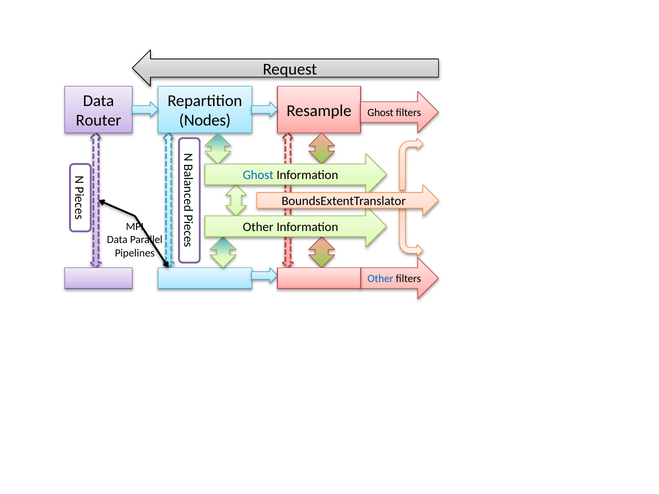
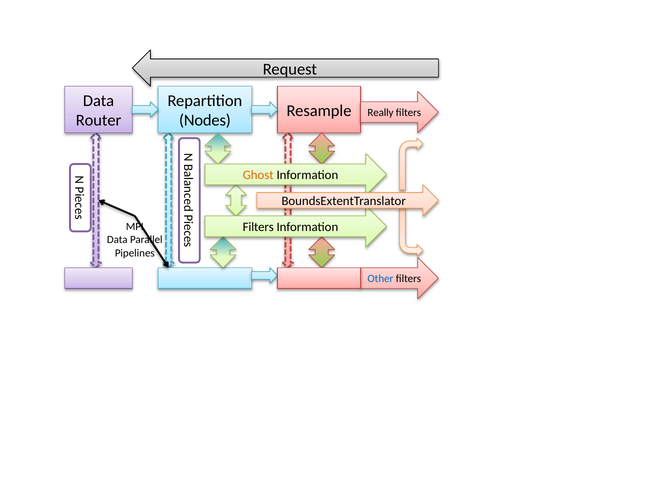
Ghost at (380, 113): Ghost -> Really
Ghost at (258, 175) colour: blue -> orange
Other at (258, 227): Other -> Filters
